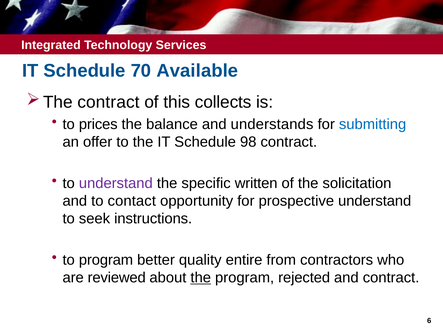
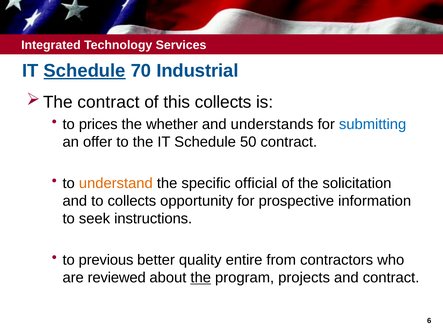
Schedule at (85, 71) underline: none -> present
Available: Available -> Industrial
balance: balance -> whether
98: 98 -> 50
understand at (116, 183) colour: purple -> orange
written: written -> official
to contact: contact -> collects
prospective understand: understand -> information
to program: program -> previous
rejected: rejected -> projects
